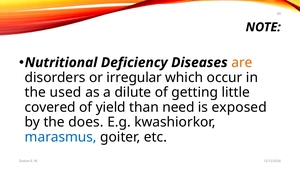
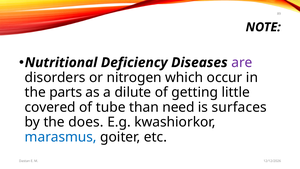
are colour: orange -> purple
irregular: irregular -> nitrogen
used: used -> parts
yield: yield -> tube
exposed: exposed -> surfaces
